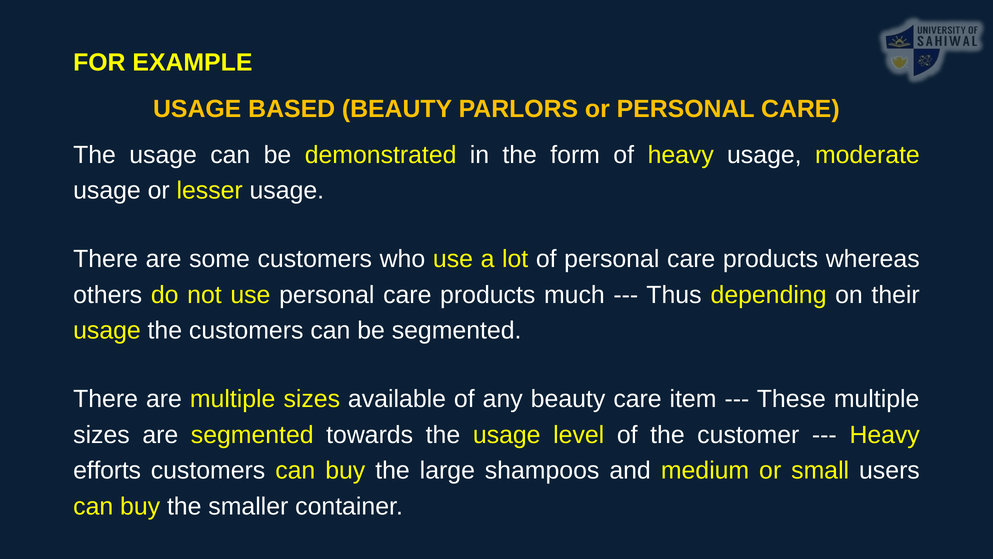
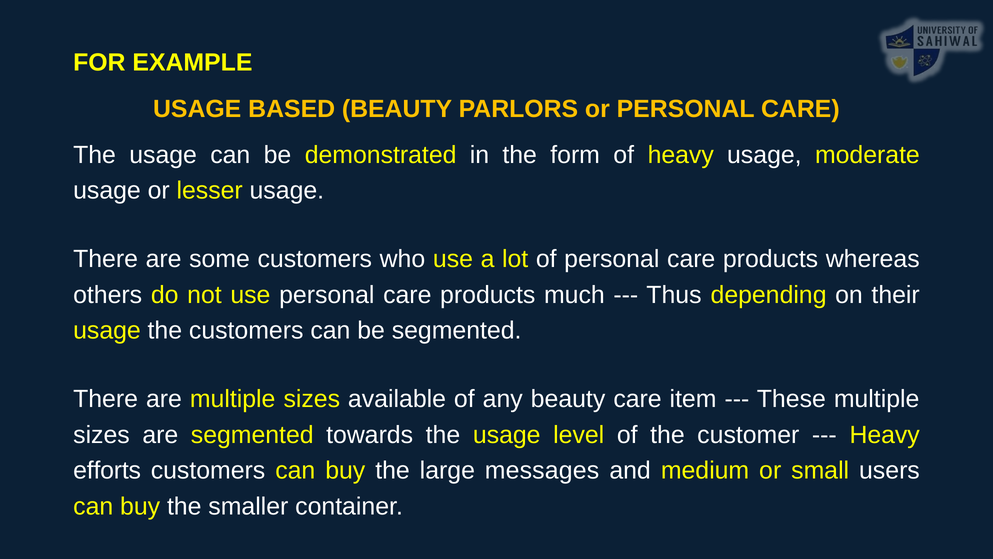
shampoos: shampoos -> messages
